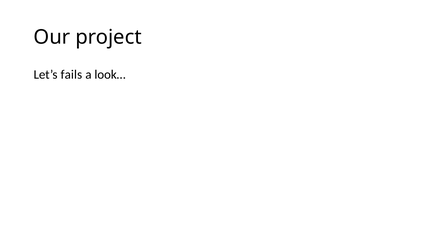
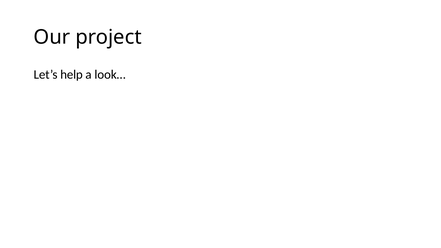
fails: fails -> help
